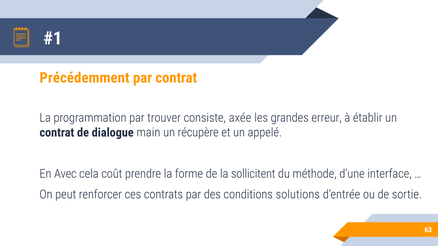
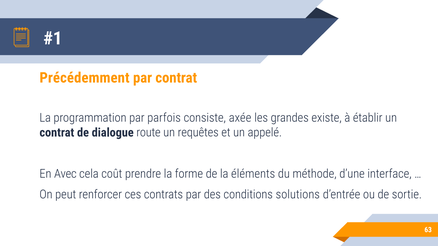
trouver: trouver -> parfois
erreur: erreur -> existe
main: main -> route
récupère: récupère -> requêtes
sollicitent: sollicitent -> éléments
